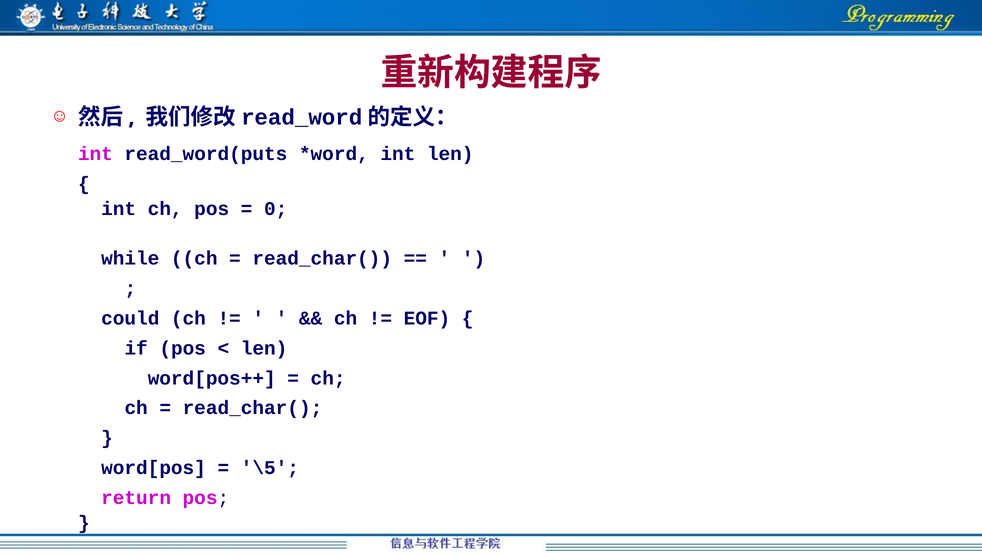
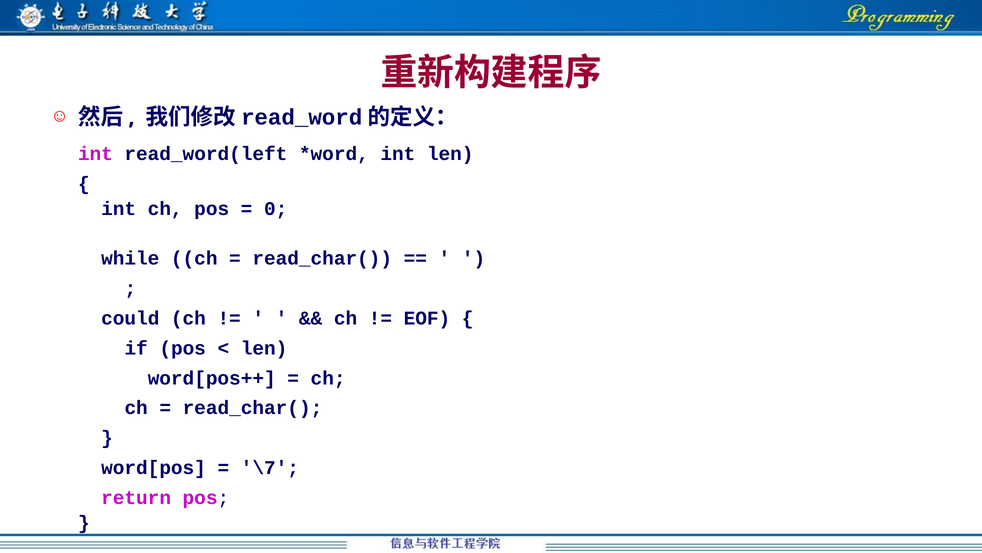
read_word(puts: read_word(puts -> read_word(left
\5: \5 -> \7
